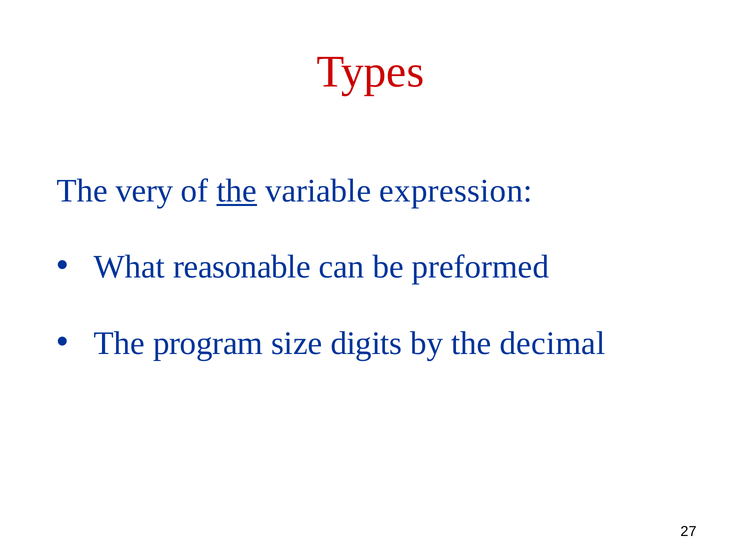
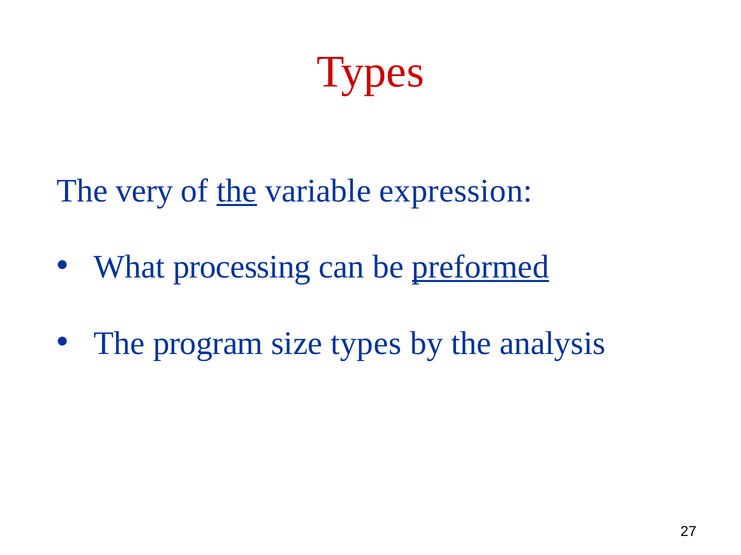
reasonable: reasonable -> processing
preformed underline: none -> present
size digits: digits -> types
decimal: decimal -> analysis
